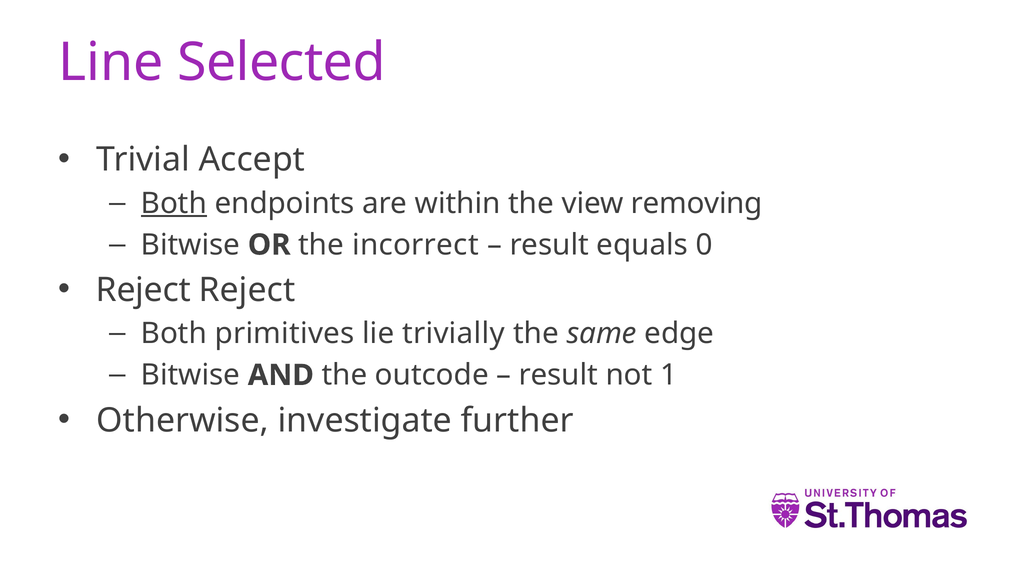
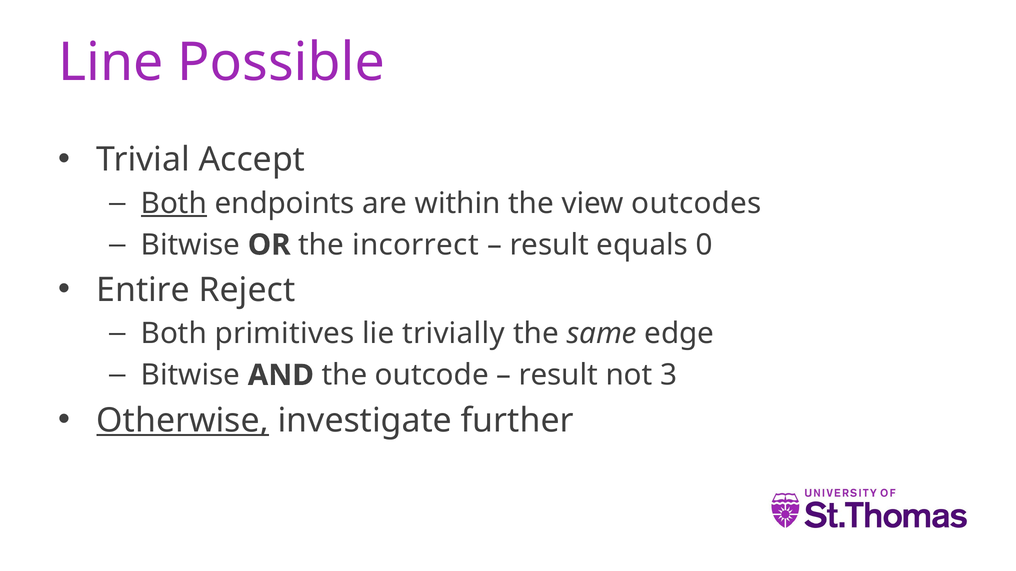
Selected: Selected -> Possible
removing: removing -> outcodes
Reject at (143, 290): Reject -> Entire
1: 1 -> 3
Otherwise underline: none -> present
